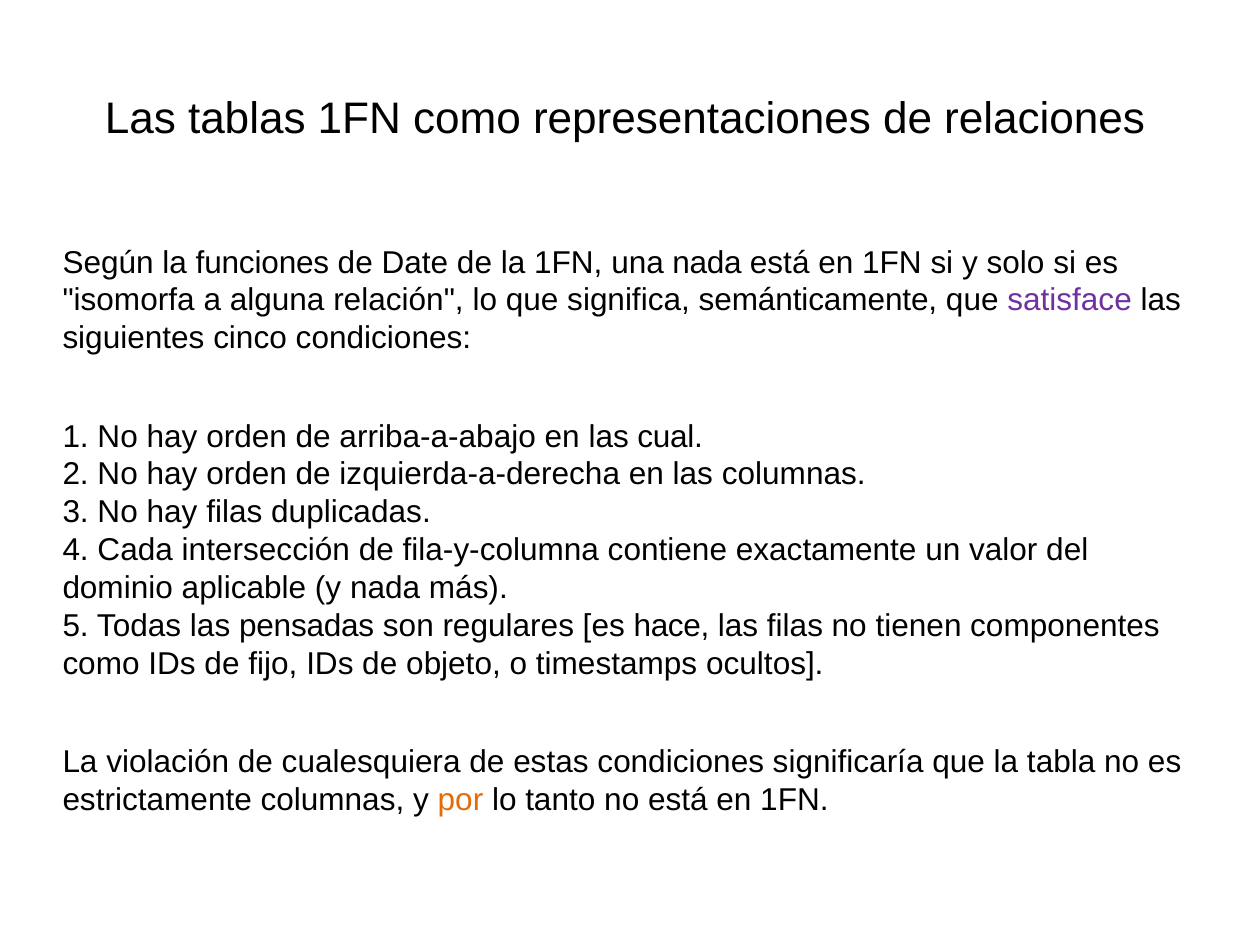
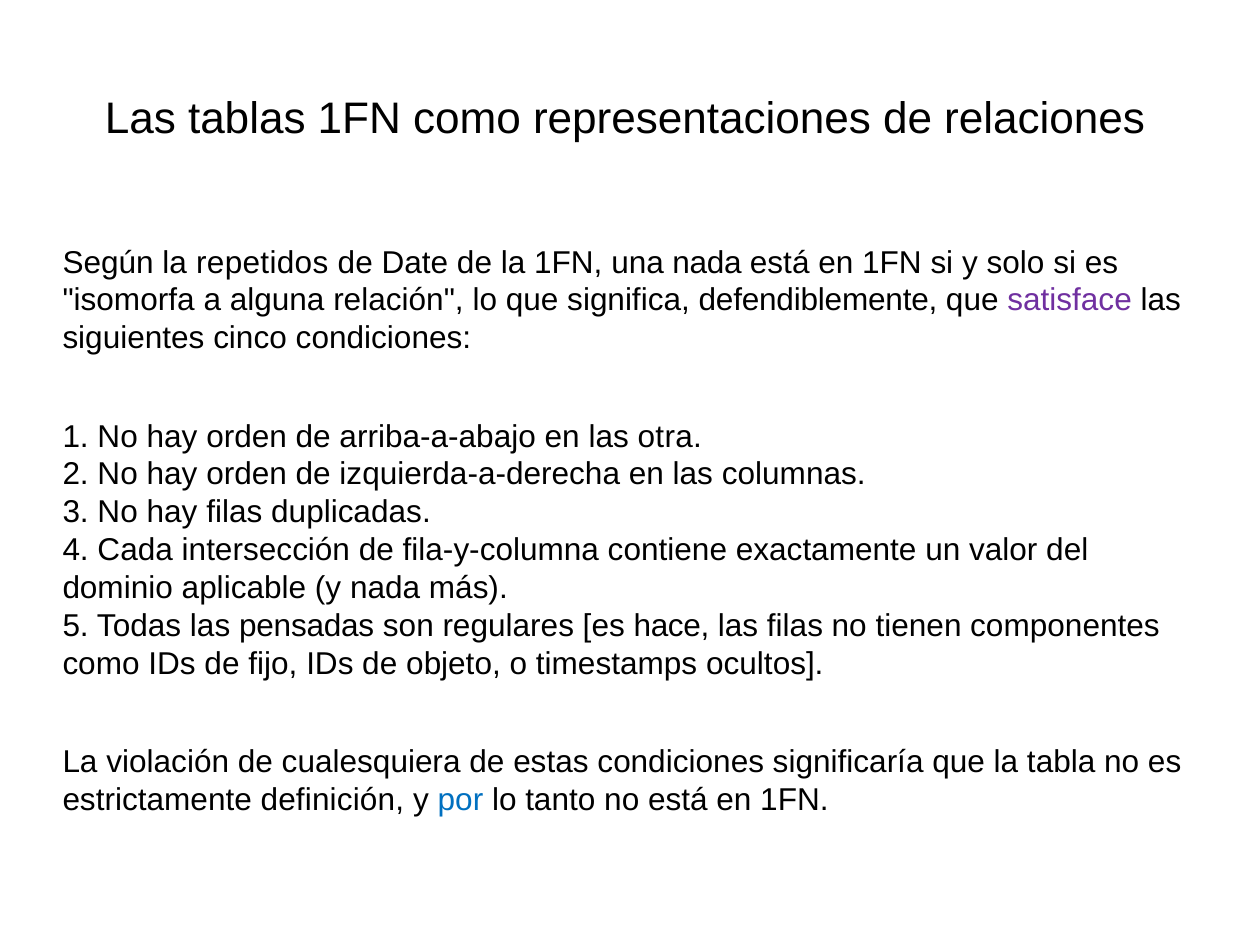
funciones: funciones -> repetidos
semánticamente: semánticamente -> defendiblemente
cual: cual -> otra
estrictamente columnas: columnas -> definición
por colour: orange -> blue
